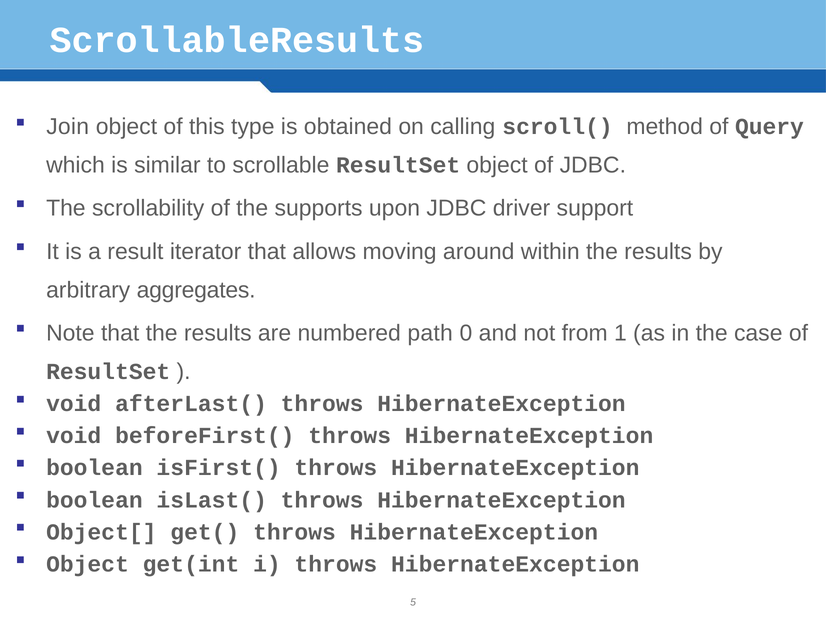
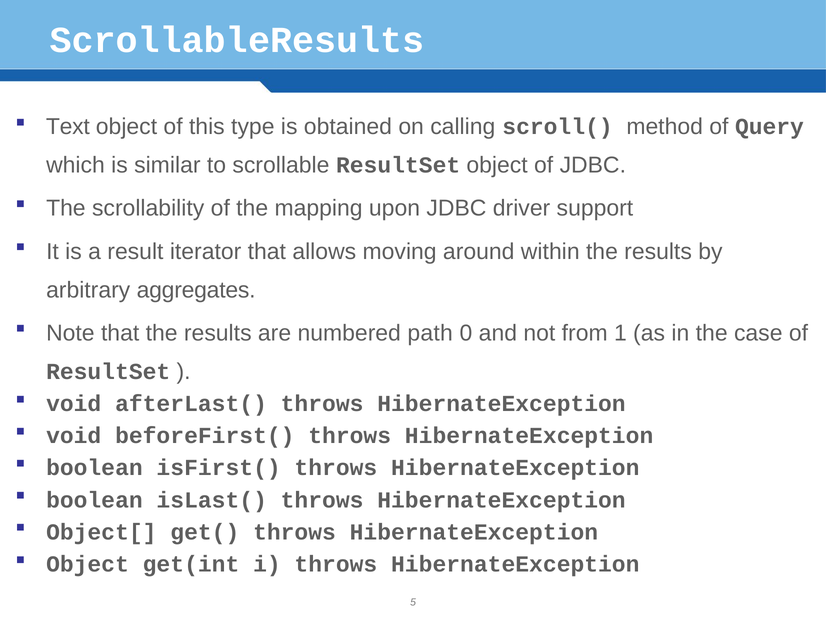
Join: Join -> Text
supports: supports -> mapping
